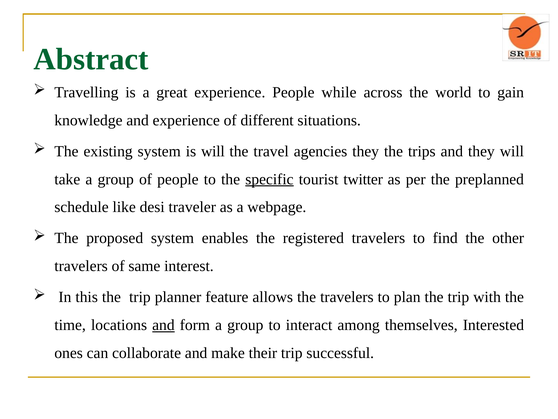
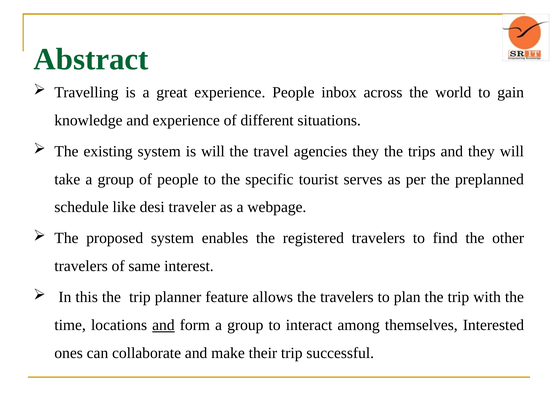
while: while -> inbox
specific underline: present -> none
twitter: twitter -> serves
